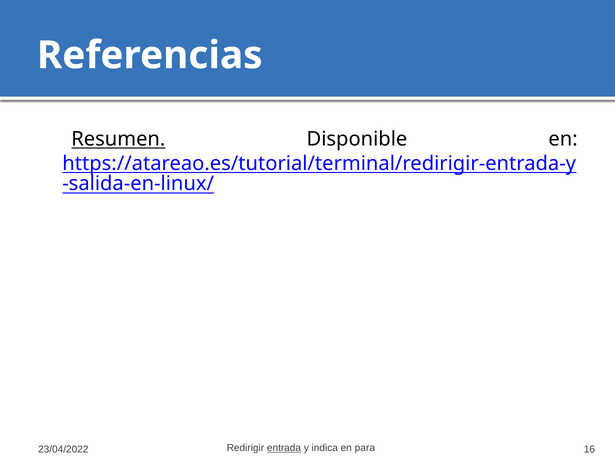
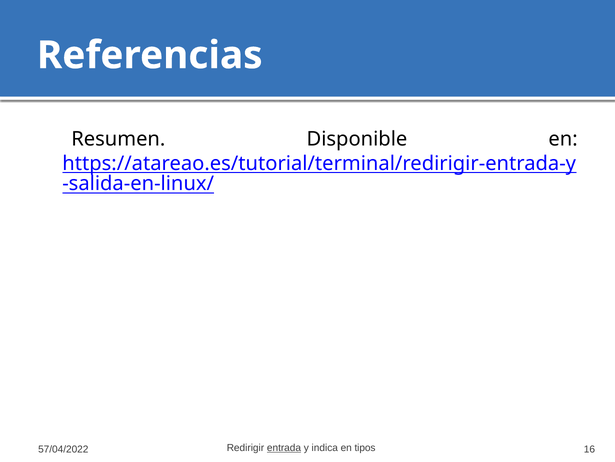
Resumen underline: present -> none
para: para -> tipos
23/04/2022: 23/04/2022 -> 57/04/2022
